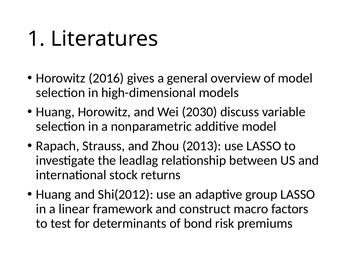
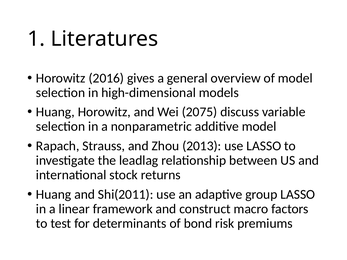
2030: 2030 -> 2075
Shi(2012: Shi(2012 -> Shi(2011
